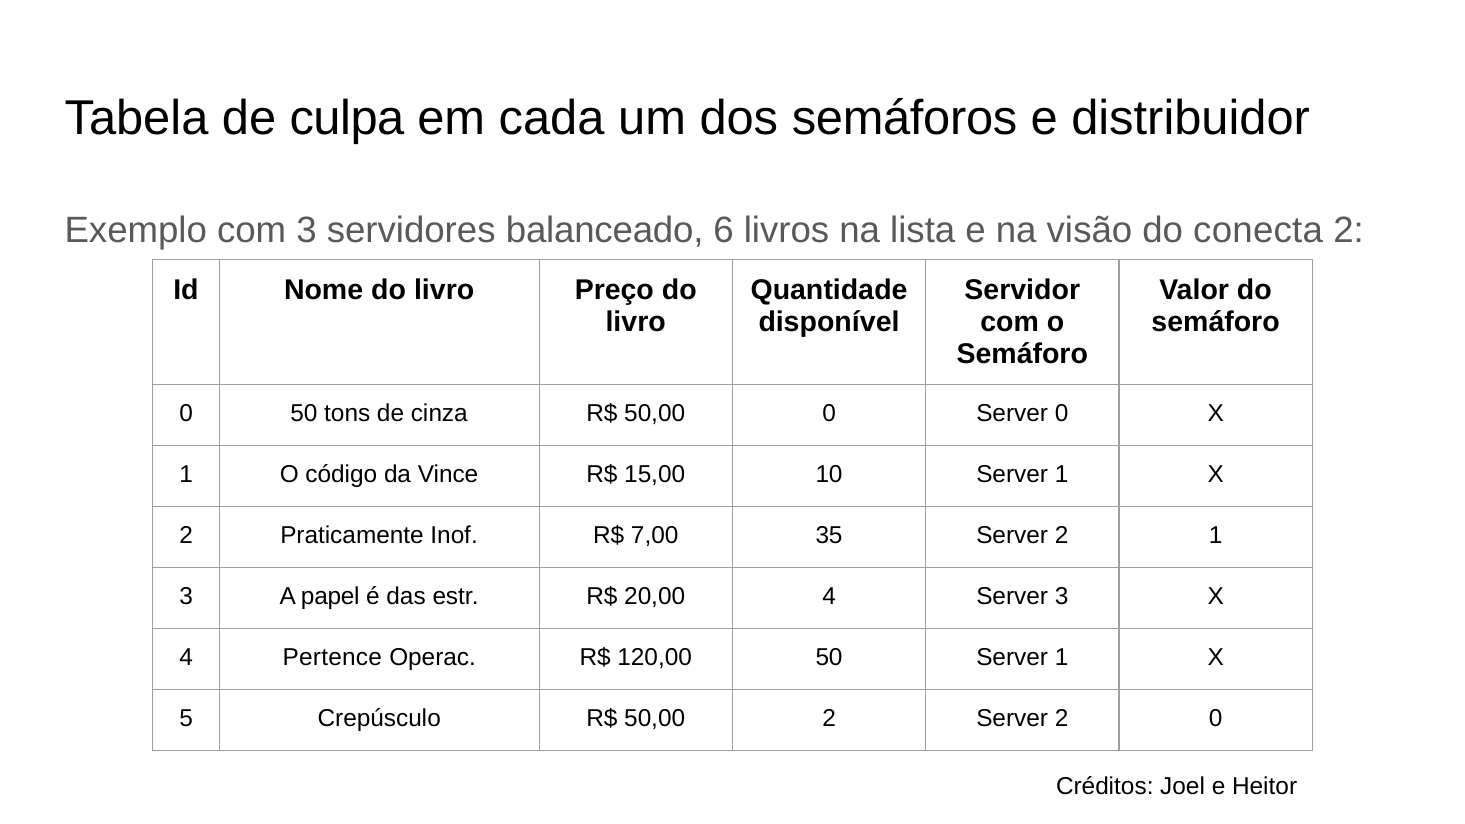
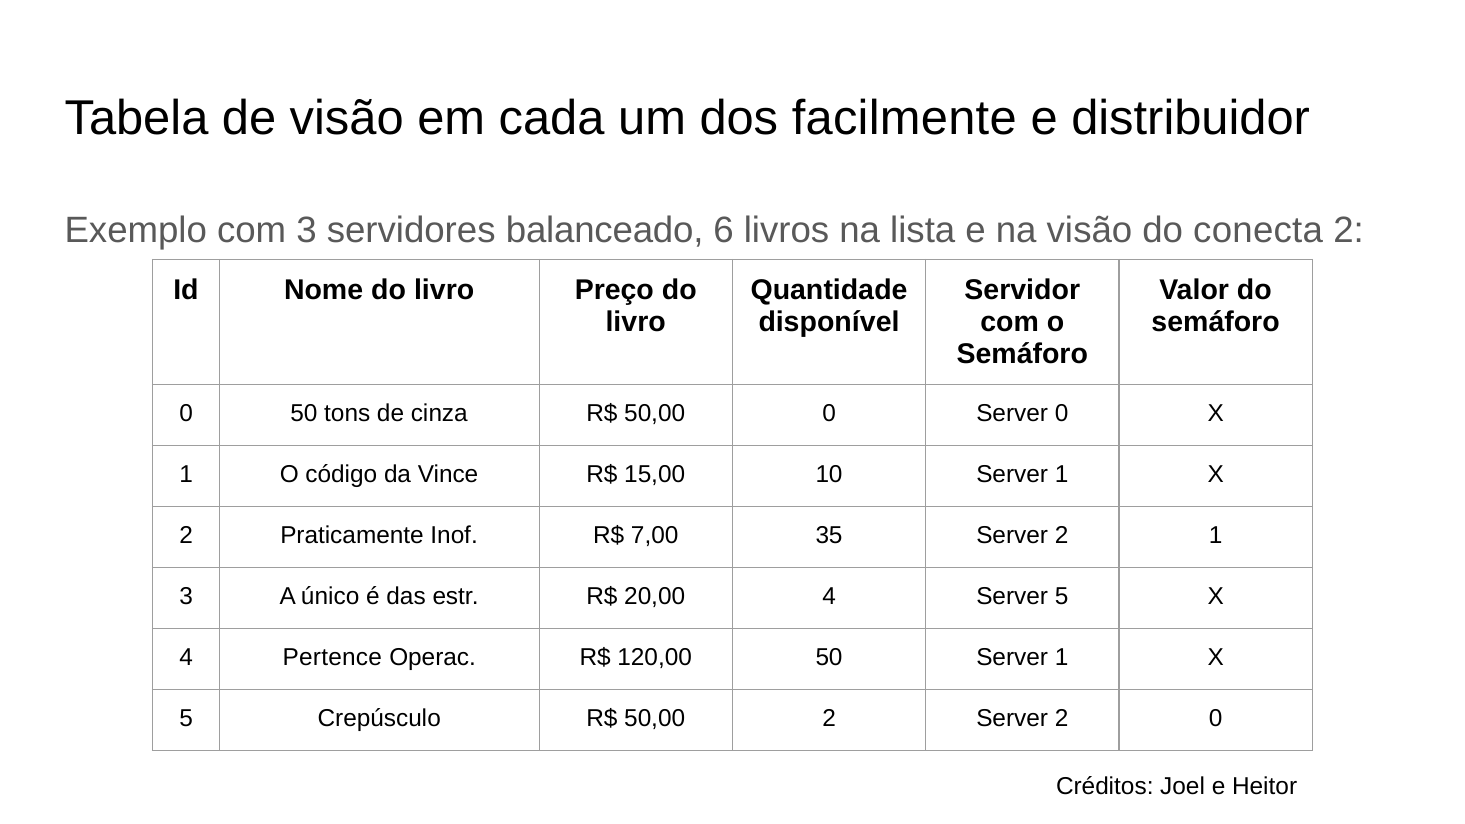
de culpa: culpa -> visão
semáforos: semáforos -> facilmente
papel: papel -> único
Server 3: 3 -> 5
